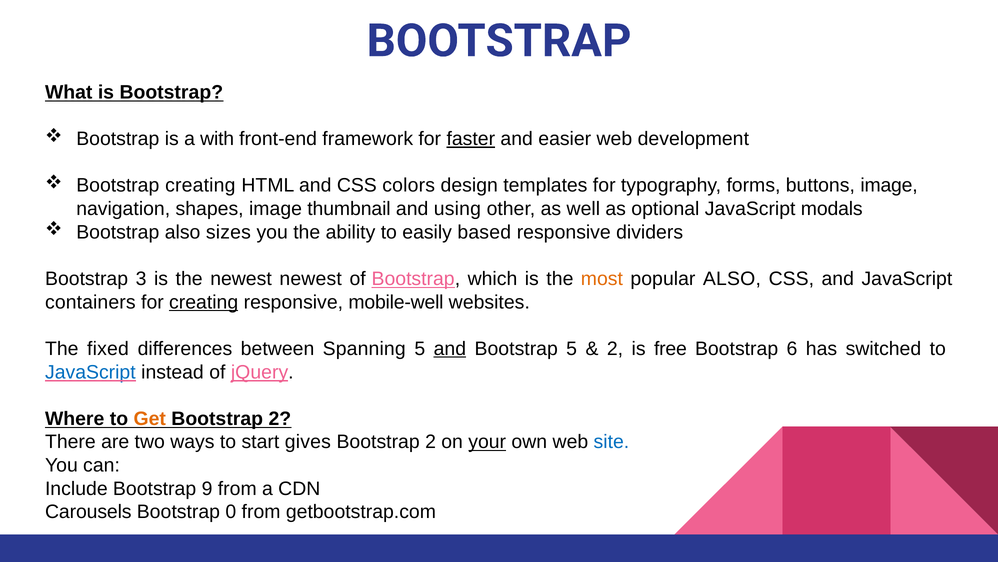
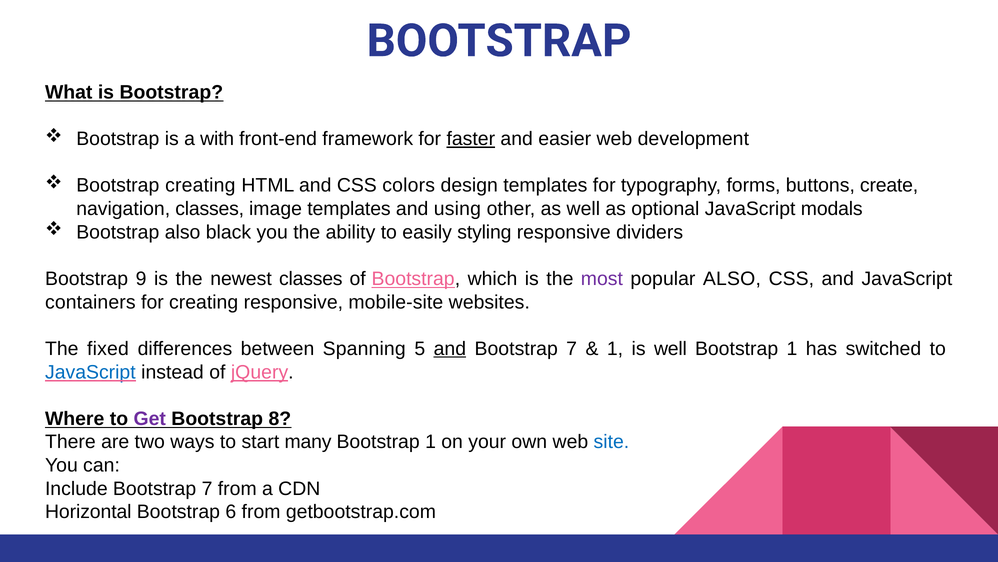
buttons image: image -> create
navigation shapes: shapes -> classes
image thumbnail: thumbnail -> templates
sizes: sizes -> black
based: based -> styling
3: 3 -> 9
newest newest: newest -> classes
most colour: orange -> purple
creating at (204, 302) underline: present -> none
mobile-well: mobile-well -> mobile-site
5 at (572, 348): 5 -> 7
2 at (615, 348): 2 -> 1
is free: free -> well
6 at (792, 348): 6 -> 1
Get colour: orange -> purple
2 at (280, 418): 2 -> 8
gives: gives -> many
2 at (431, 442): 2 -> 1
your underline: present -> none
Include Bootstrap 9: 9 -> 7
Carousels: Carousels -> Horizontal
0: 0 -> 6
